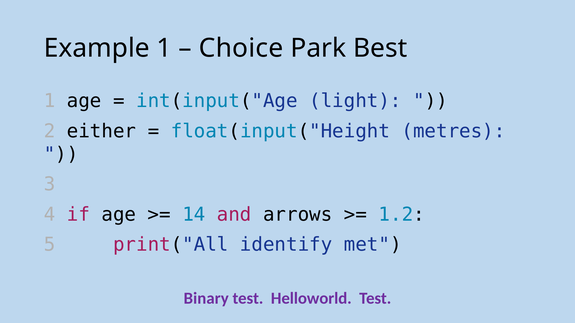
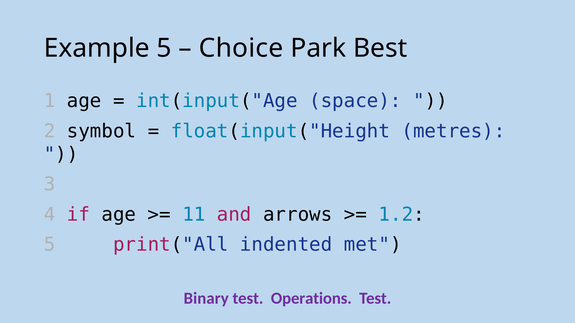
Example 1: 1 -> 5
light: light -> space
either: either -> symbol
14: 14 -> 11
identify: identify -> indented
Helloworld: Helloworld -> Operations
